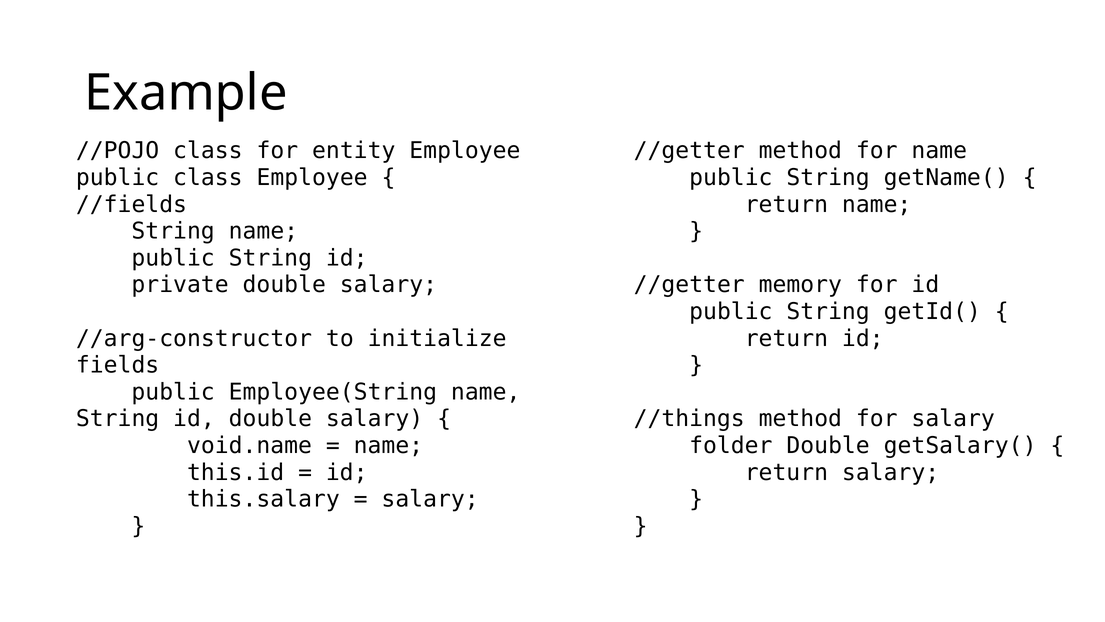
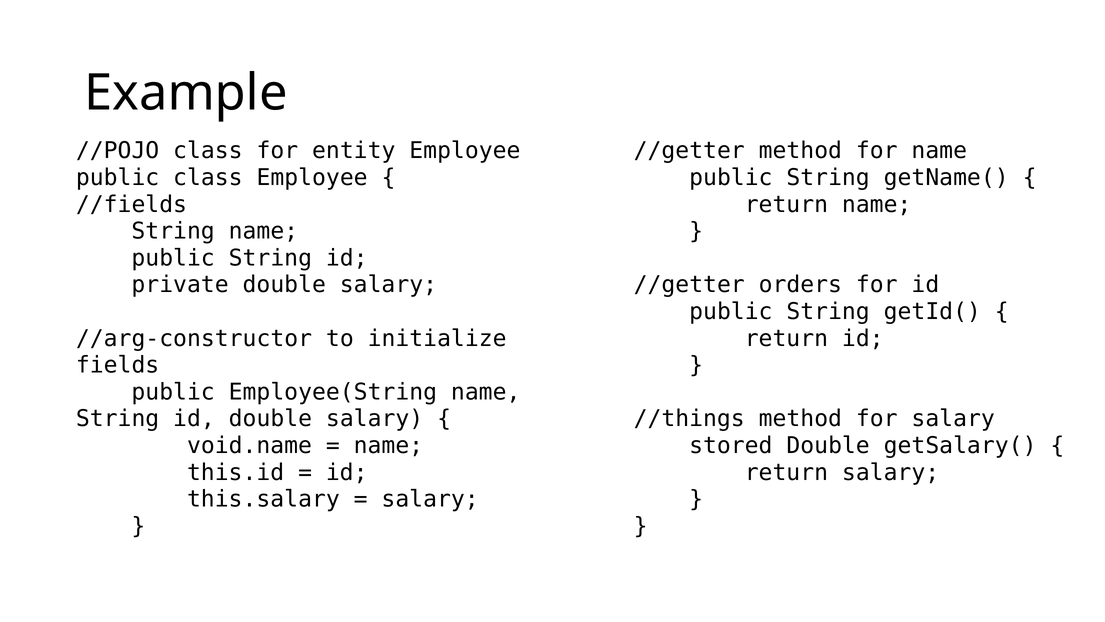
memory: memory -> orders
folder: folder -> stored
